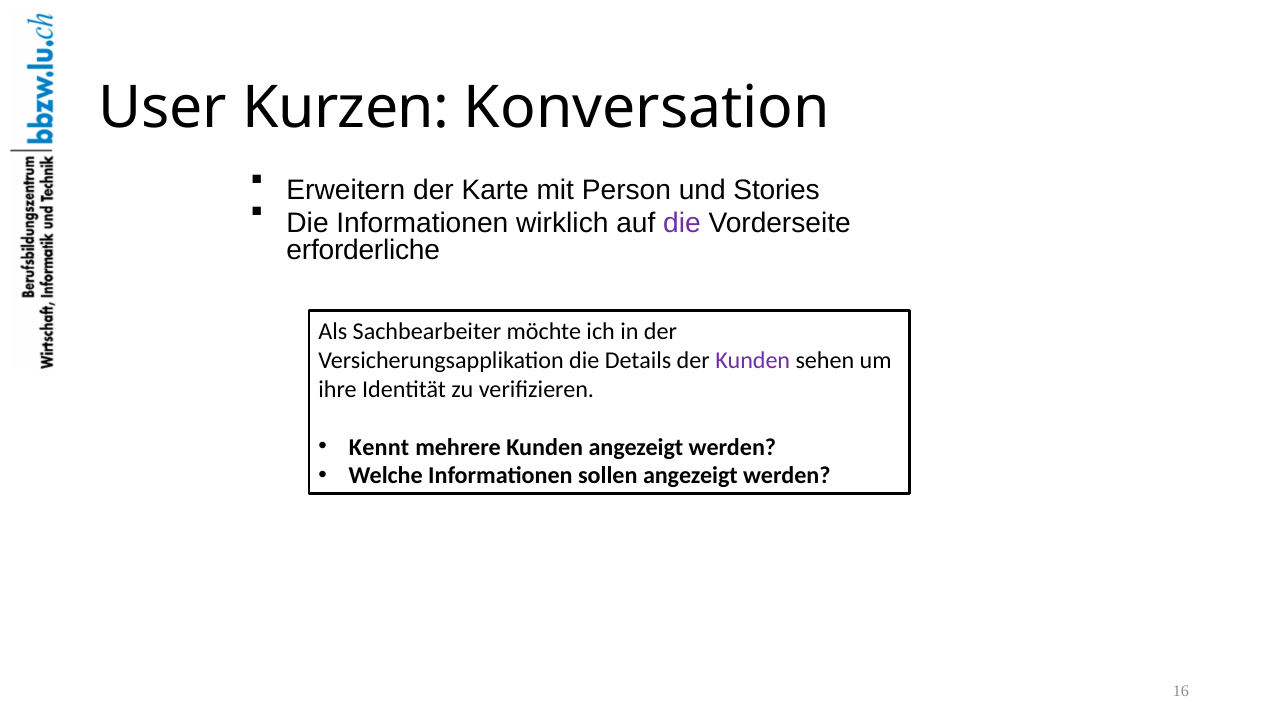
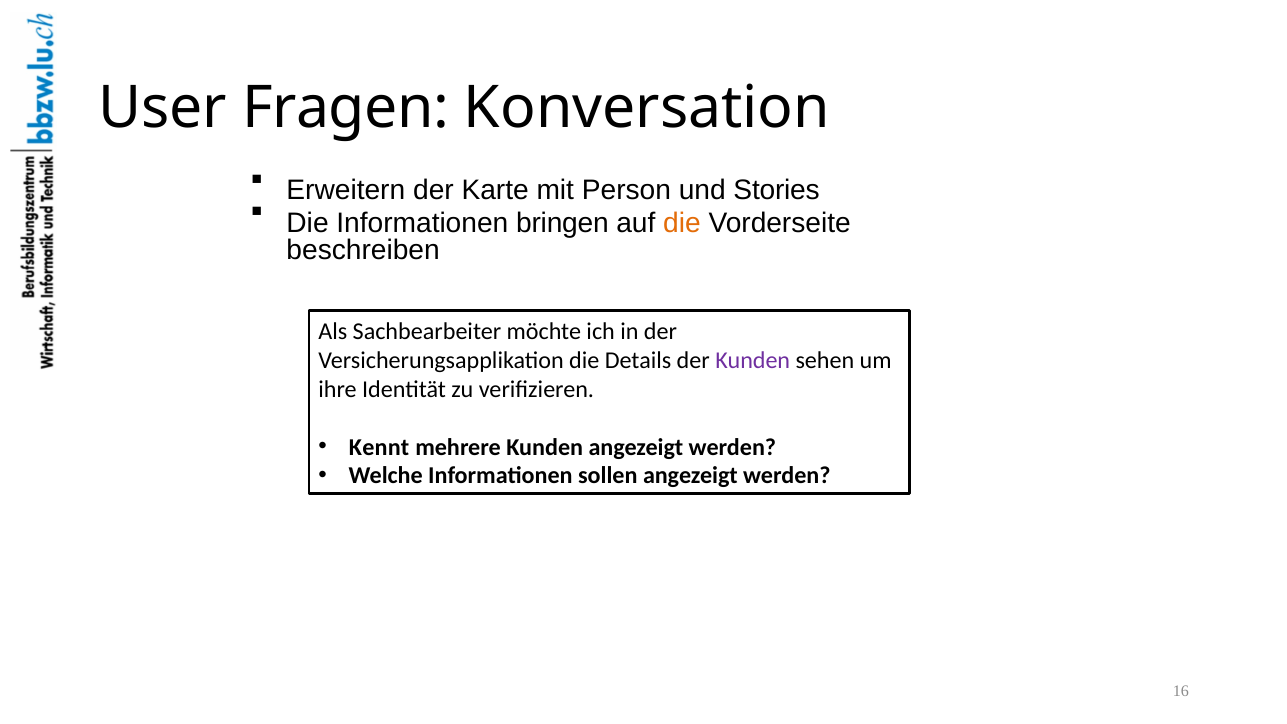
Kurzen: Kurzen -> Fragen
wirklich: wirklich -> bringen
die at (682, 223) colour: purple -> orange
erforderliche: erforderliche -> beschreiben
